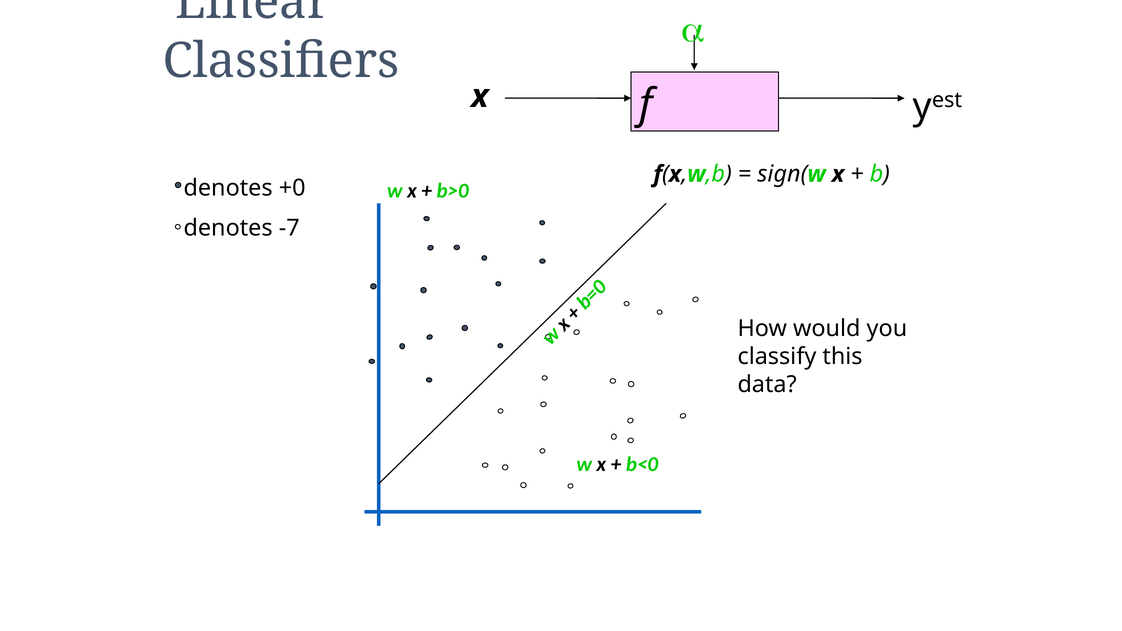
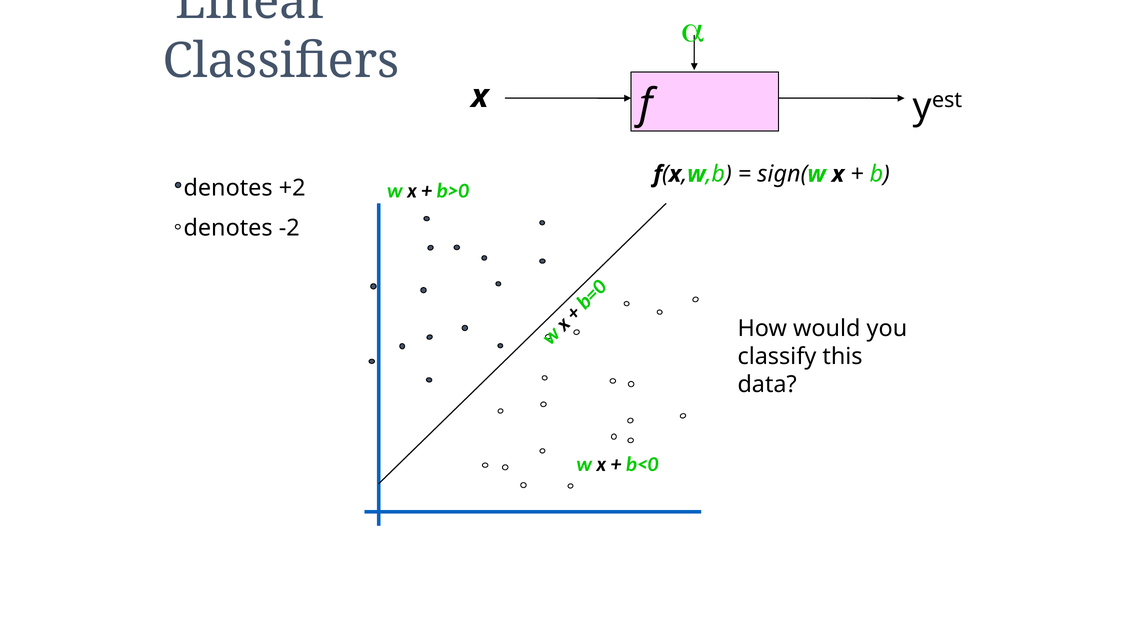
+0: +0 -> +2
-7: -7 -> -2
